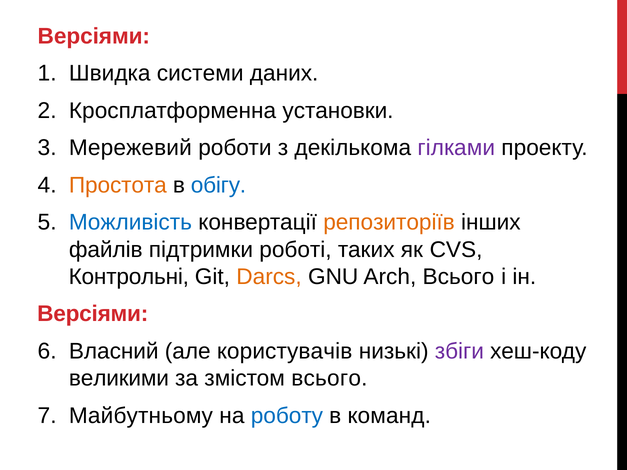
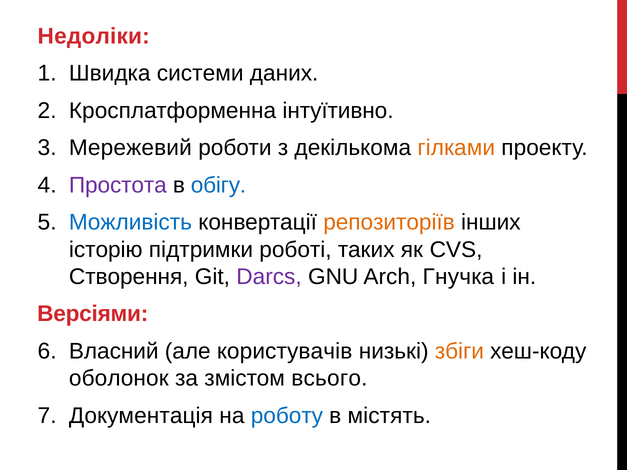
Версіями at (94, 36): Версіями -> Недоліки
установки: установки -> інтуїтивно
гілками colour: purple -> orange
Простота colour: orange -> purple
файлів: файлів -> історію
Контрольні: Контрольні -> Створення
Darcs colour: orange -> purple
Arch Всього: Всього -> Гнучка
збіги colour: purple -> orange
великими: великими -> оболонок
Майбутньому: Майбутньому -> Документація
команд: команд -> містять
